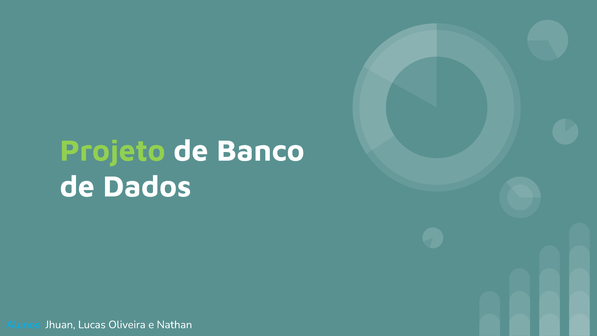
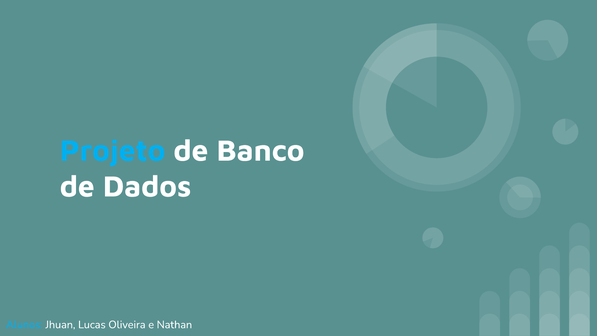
Projeto colour: light green -> light blue
